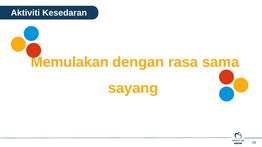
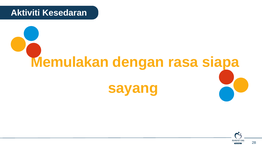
sama: sama -> siapa
